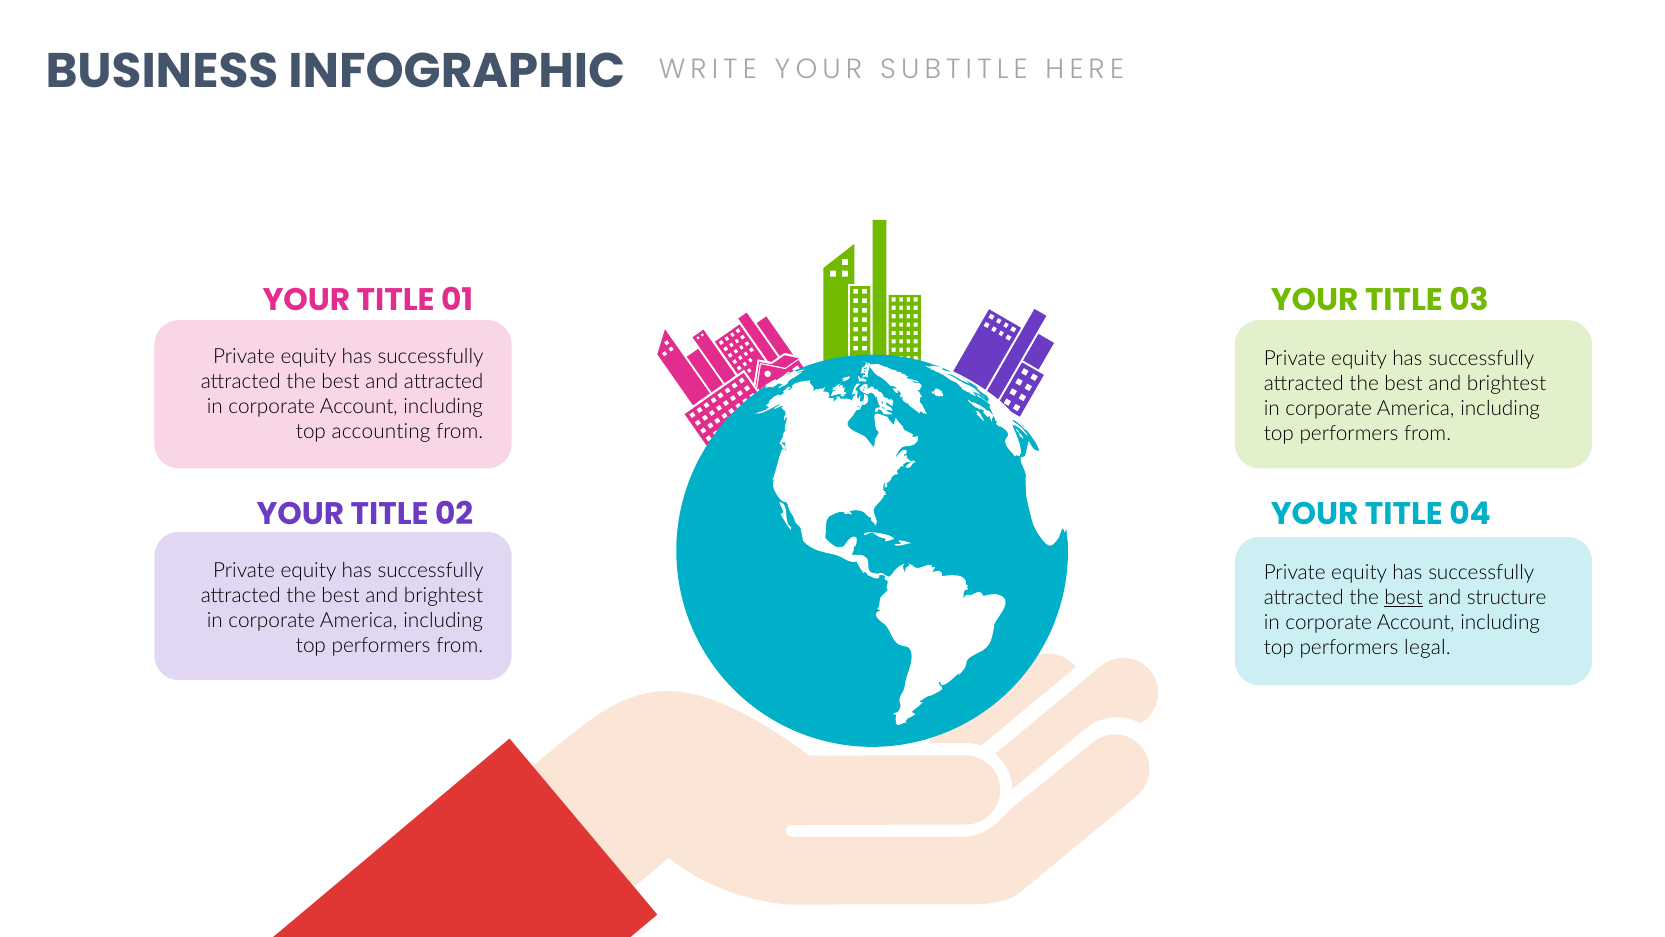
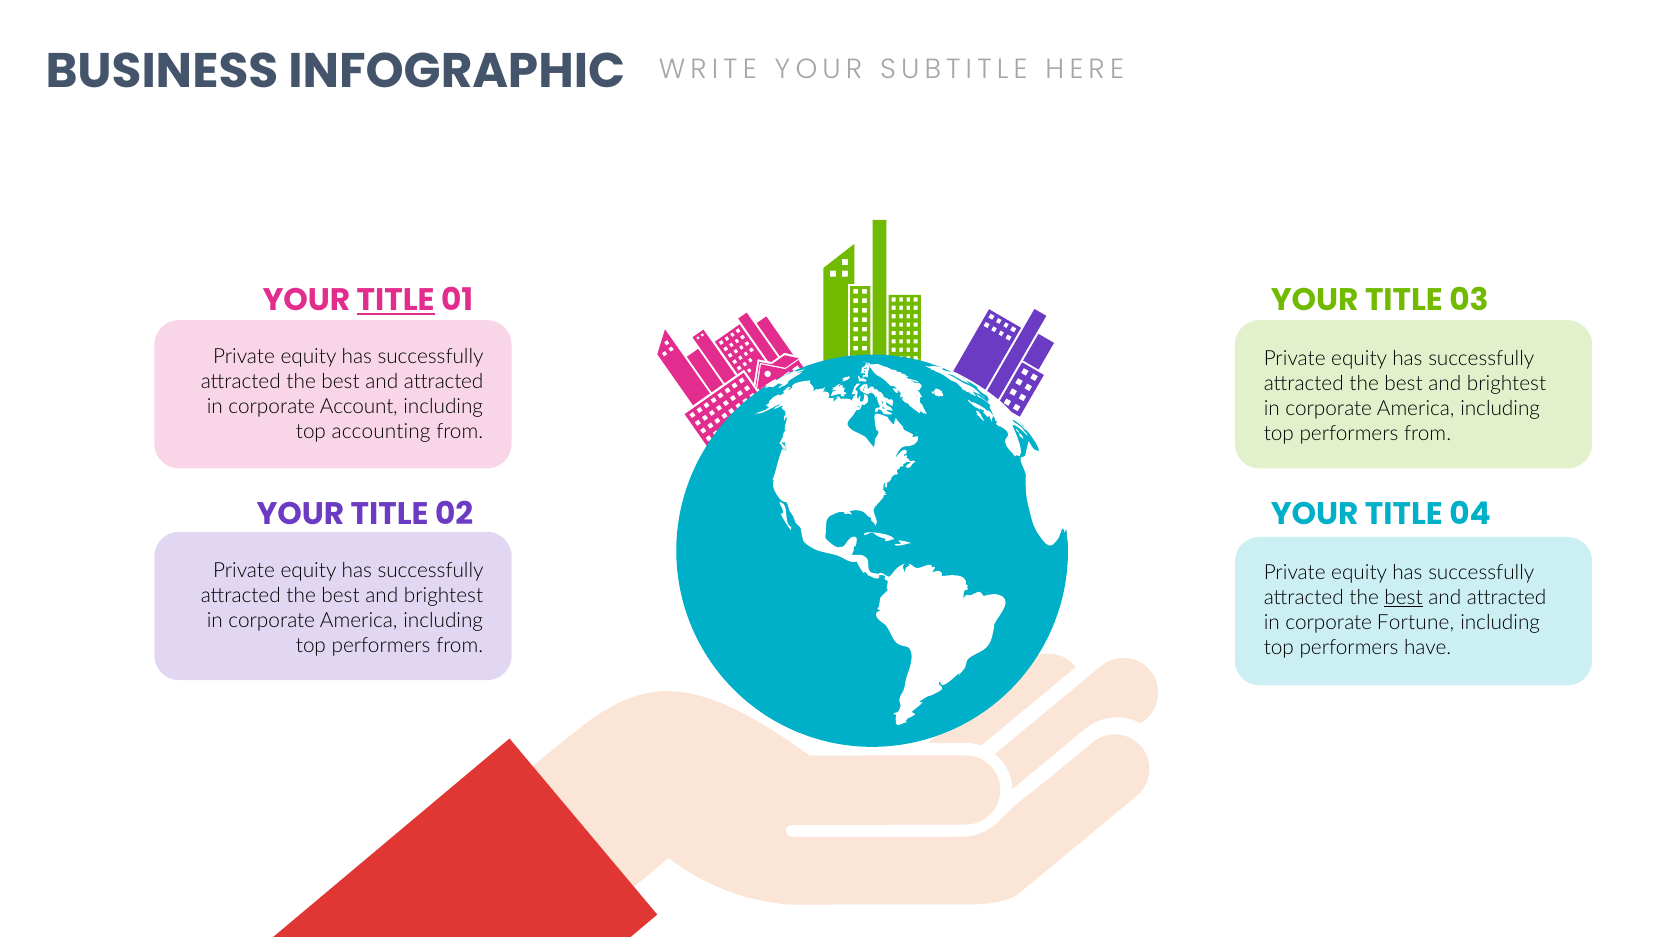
TITLE at (396, 300) underline: none -> present
structure at (1507, 597): structure -> attracted
Account at (1416, 622): Account -> Fortune
legal: legal -> have
